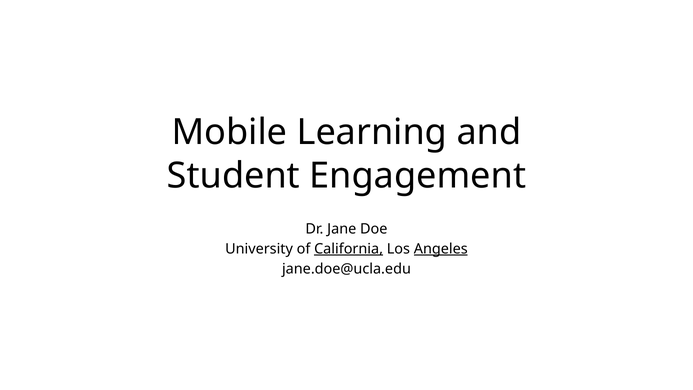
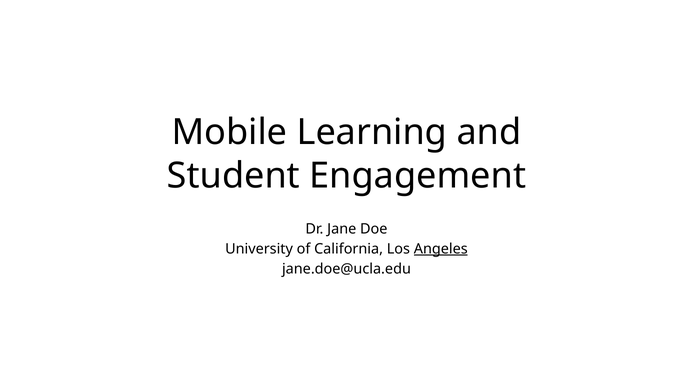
California underline: present -> none
